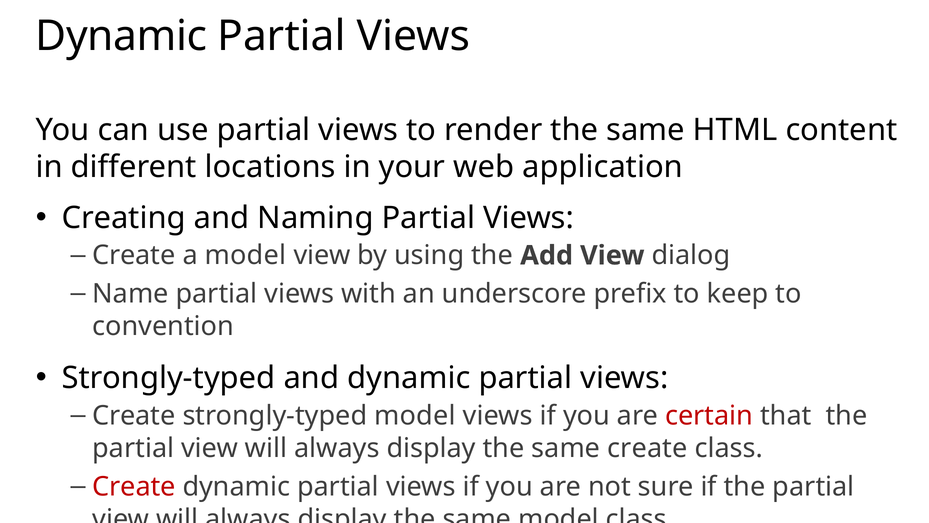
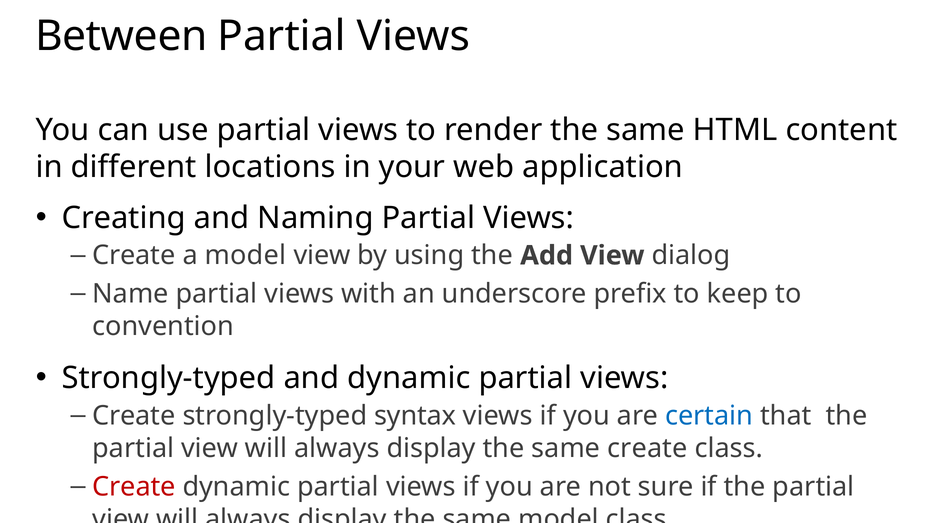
Dynamic at (121, 36): Dynamic -> Between
strongly-typed model: model -> syntax
certain colour: red -> blue
